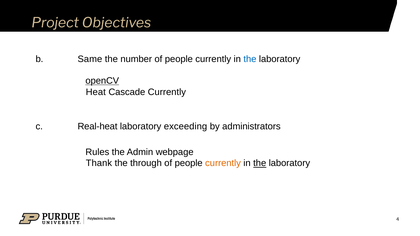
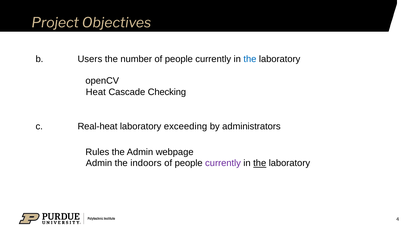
Same: Same -> Users
openCV underline: present -> none
Cascade Currently: Currently -> Checking
Thank at (99, 163): Thank -> Admin
through: through -> indoors
currently at (223, 163) colour: orange -> purple
